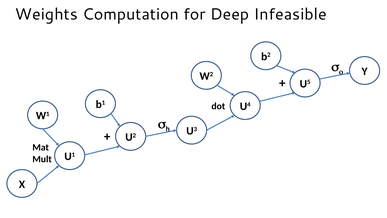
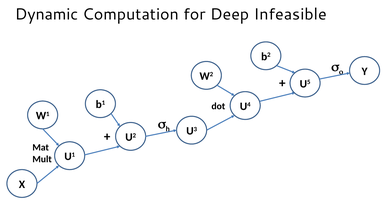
Weights: Weights -> Dynamic
